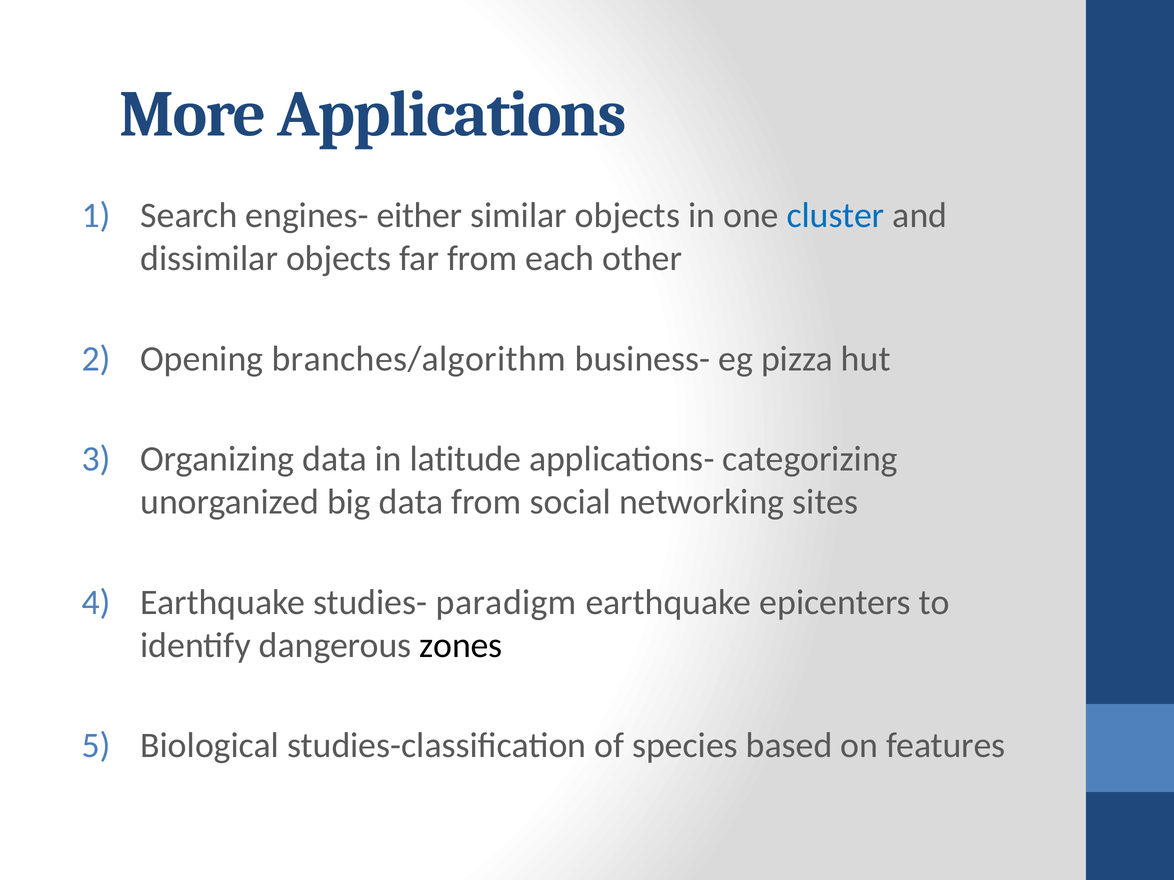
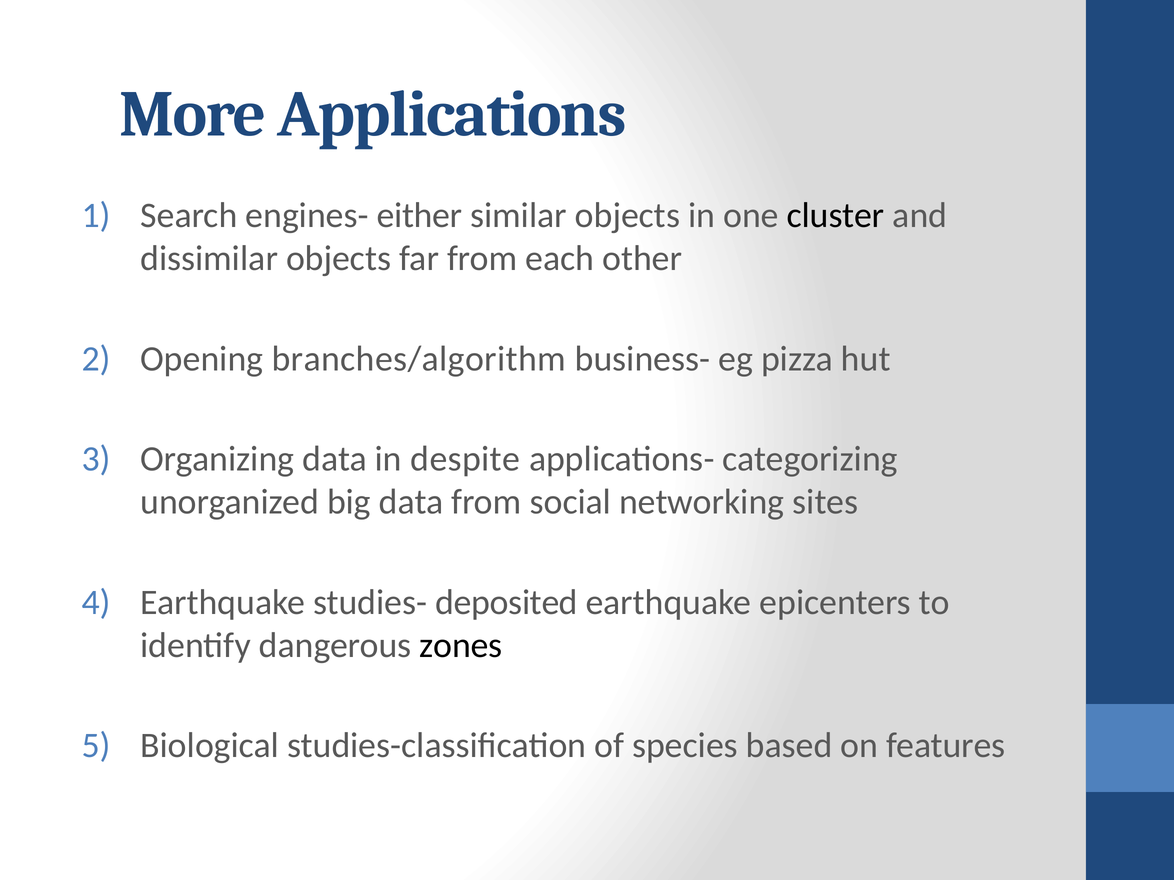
cluster colour: blue -> black
latitude: latitude -> despite
paradigm: paradigm -> deposited
